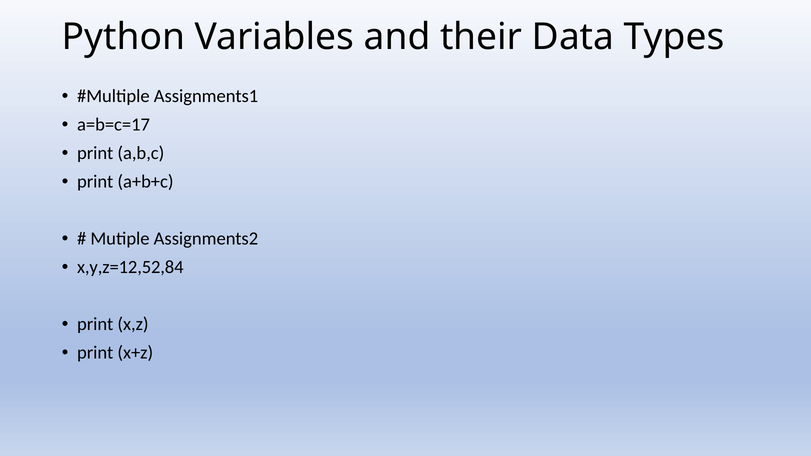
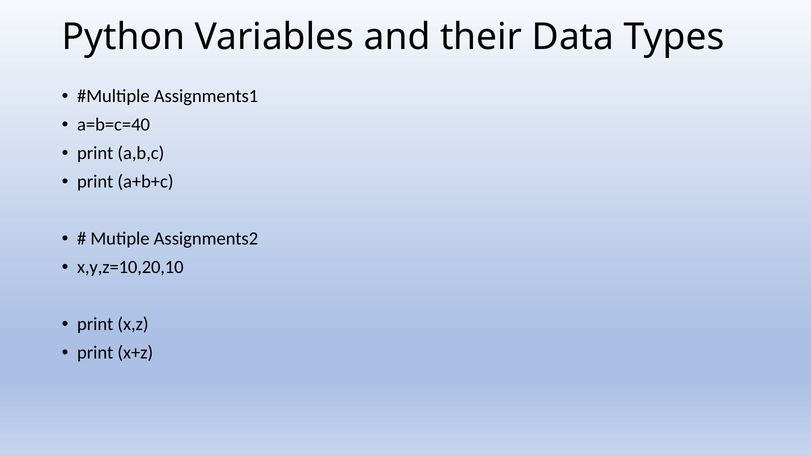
a=b=c=17: a=b=c=17 -> a=b=c=40
x,y,z=12,52,84: x,y,z=12,52,84 -> x,y,z=10,20,10
